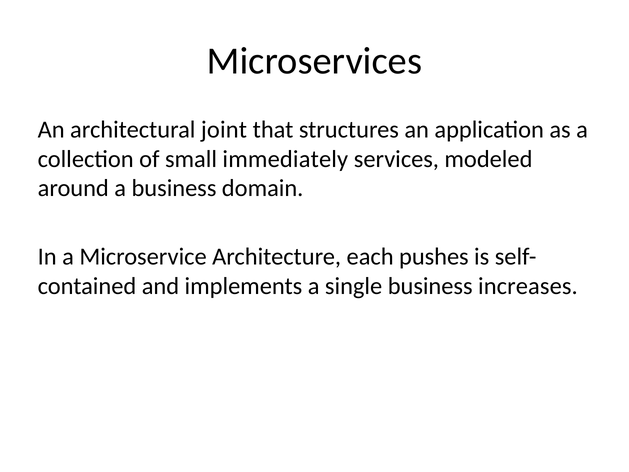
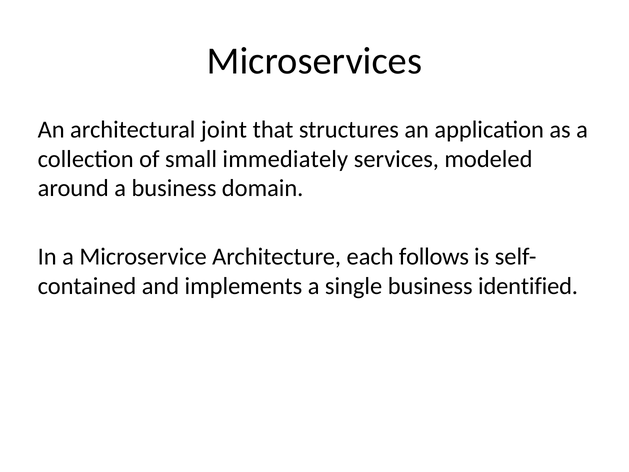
pushes: pushes -> follows
increases: increases -> identified
